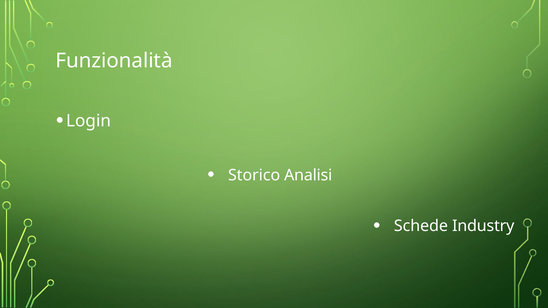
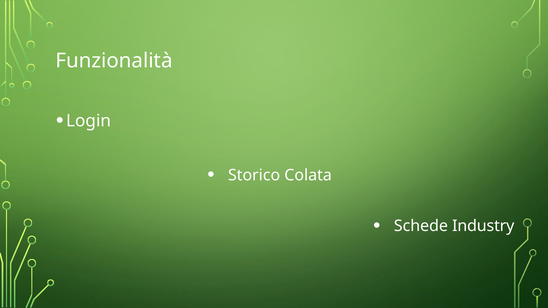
Analisi: Analisi -> Colata
